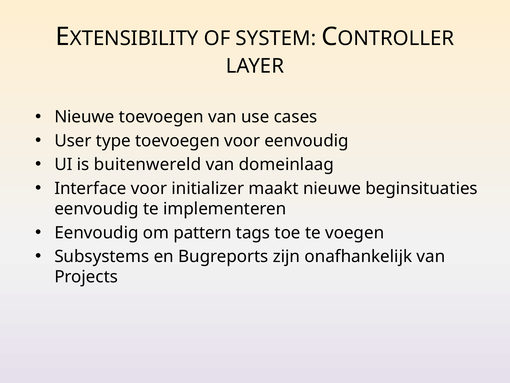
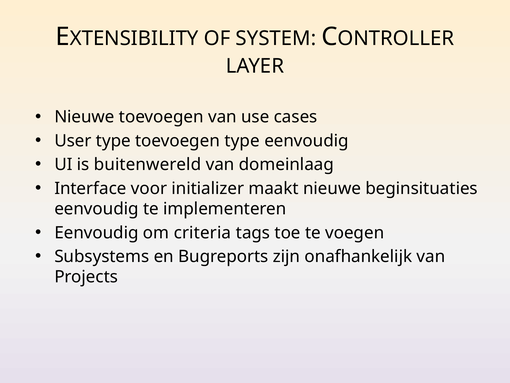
toevoegen voor: voor -> type
pattern: pattern -> criteria
